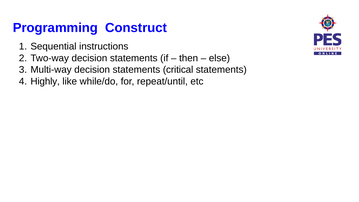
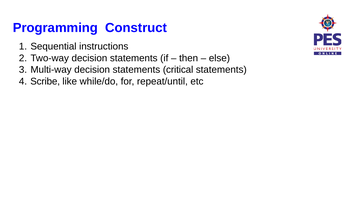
Highly: Highly -> Scribe
